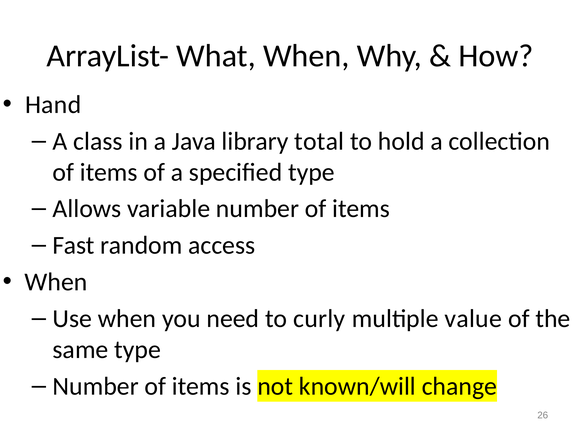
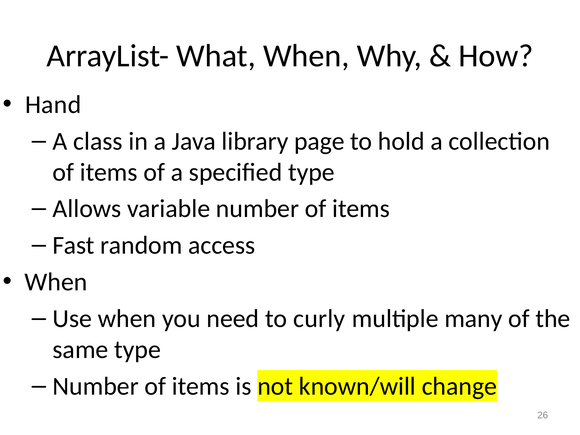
total: total -> page
value: value -> many
